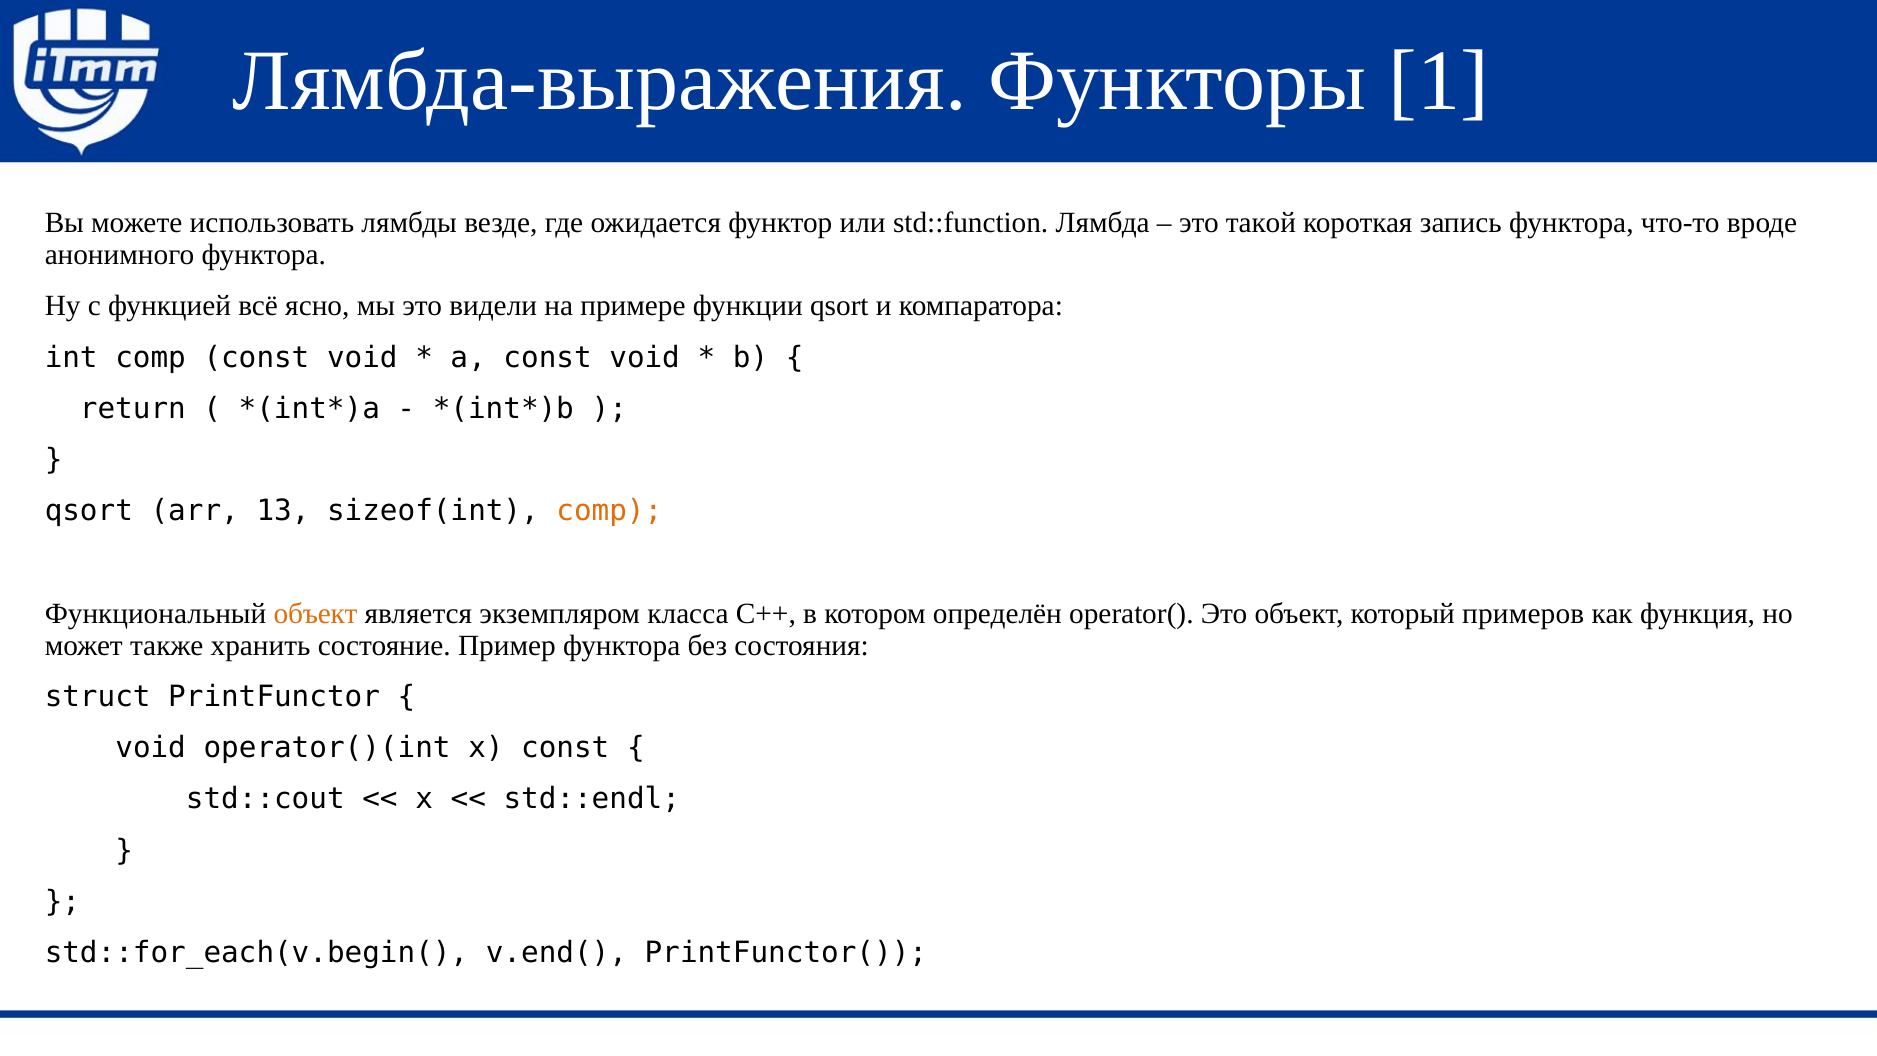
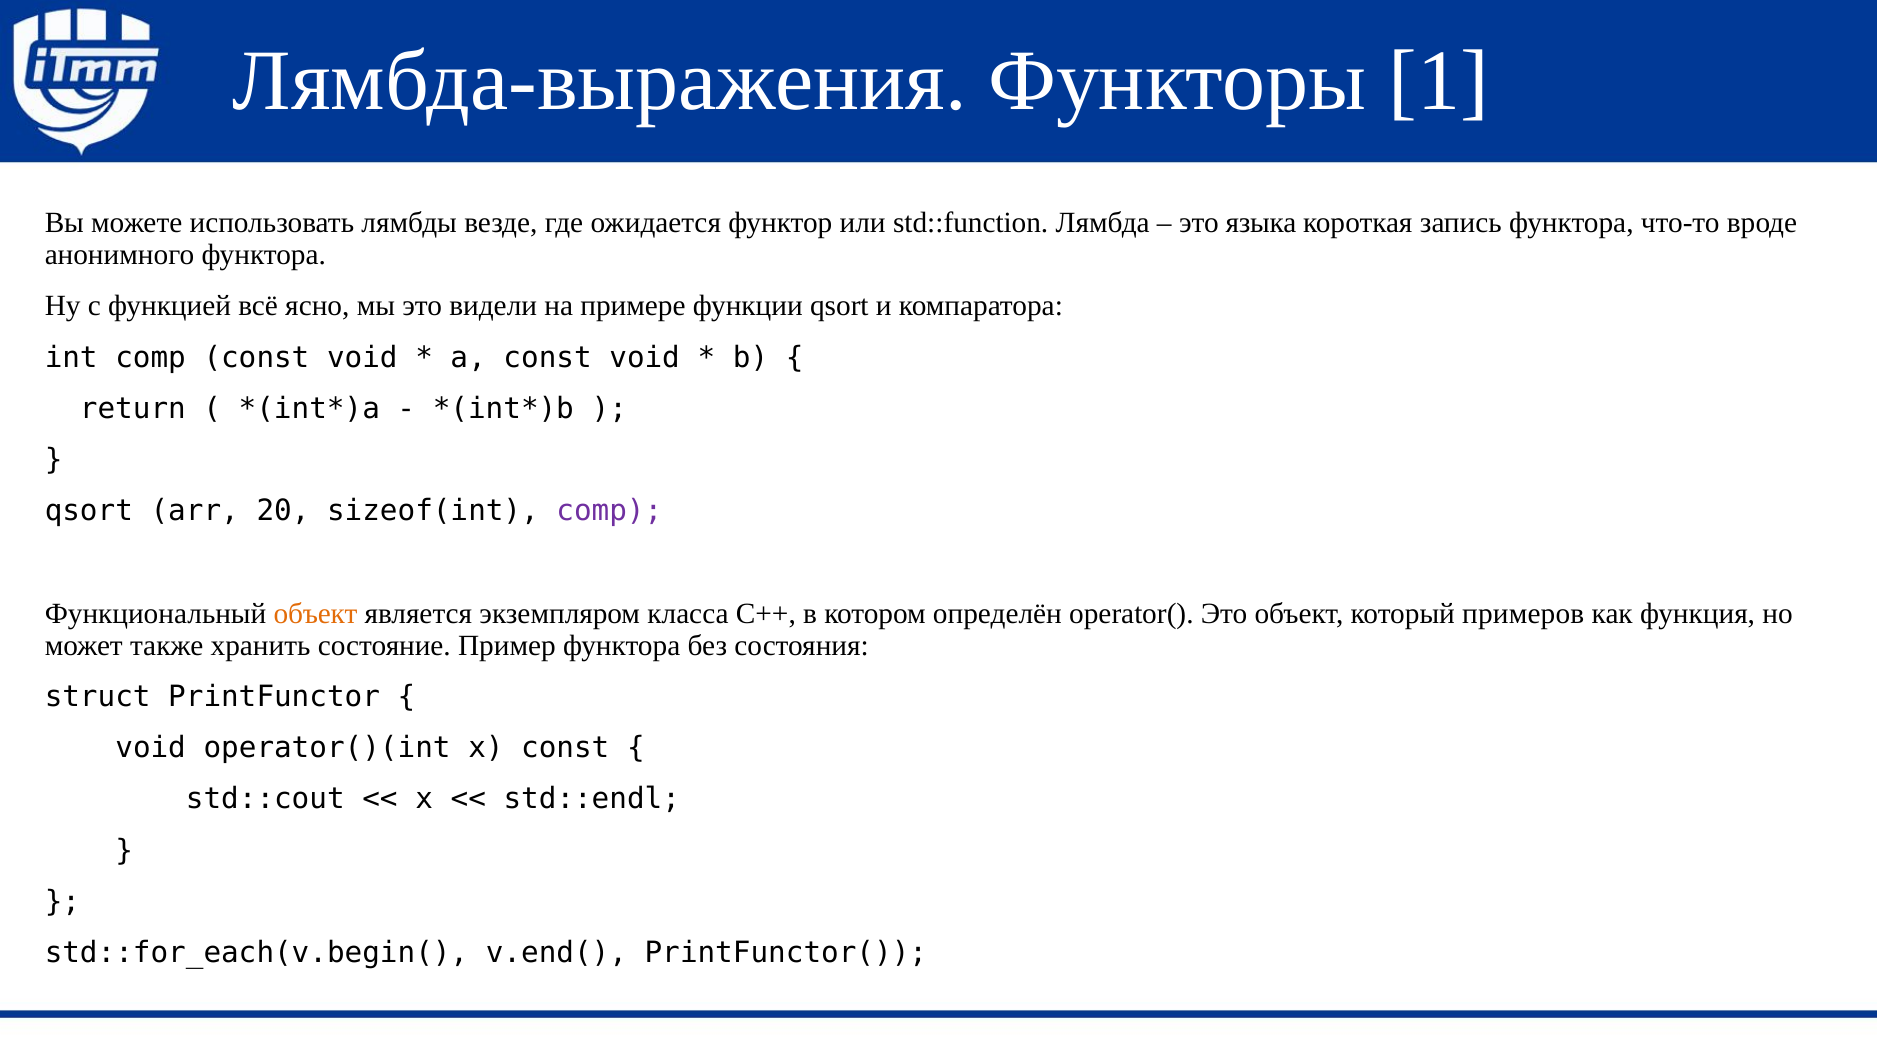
такой: такой -> языка
13: 13 -> 20
comp at (609, 511) colour: orange -> purple
